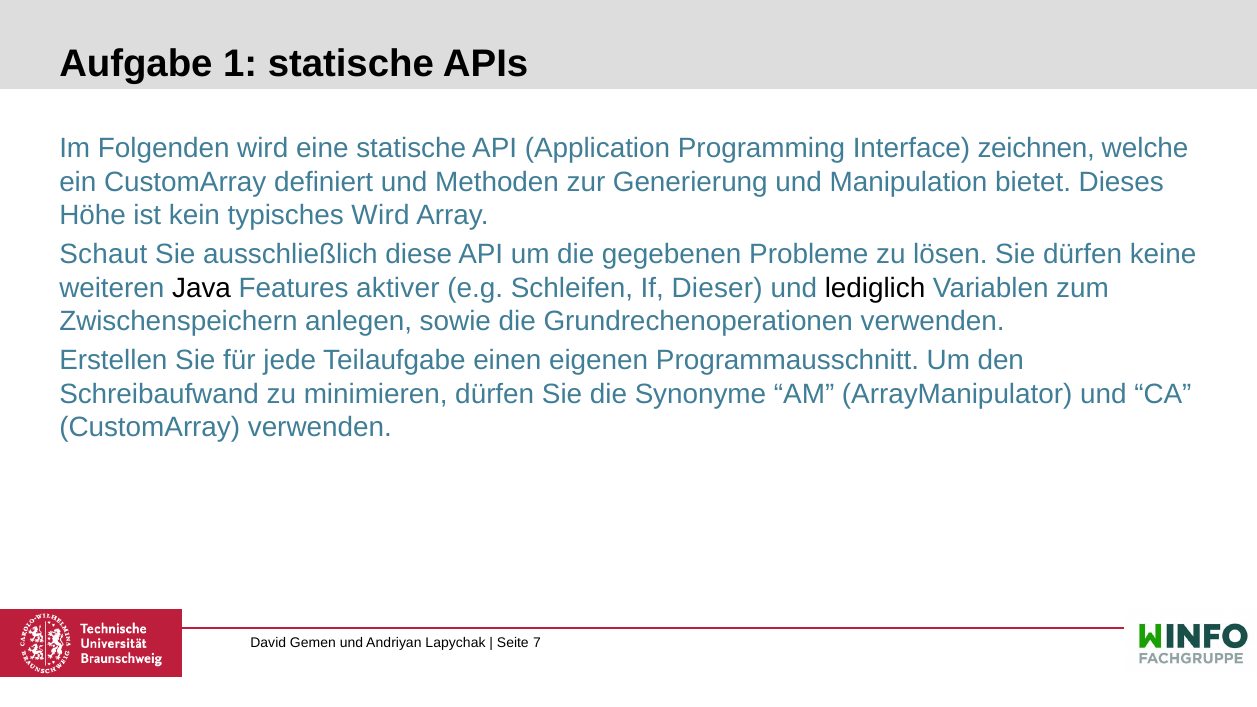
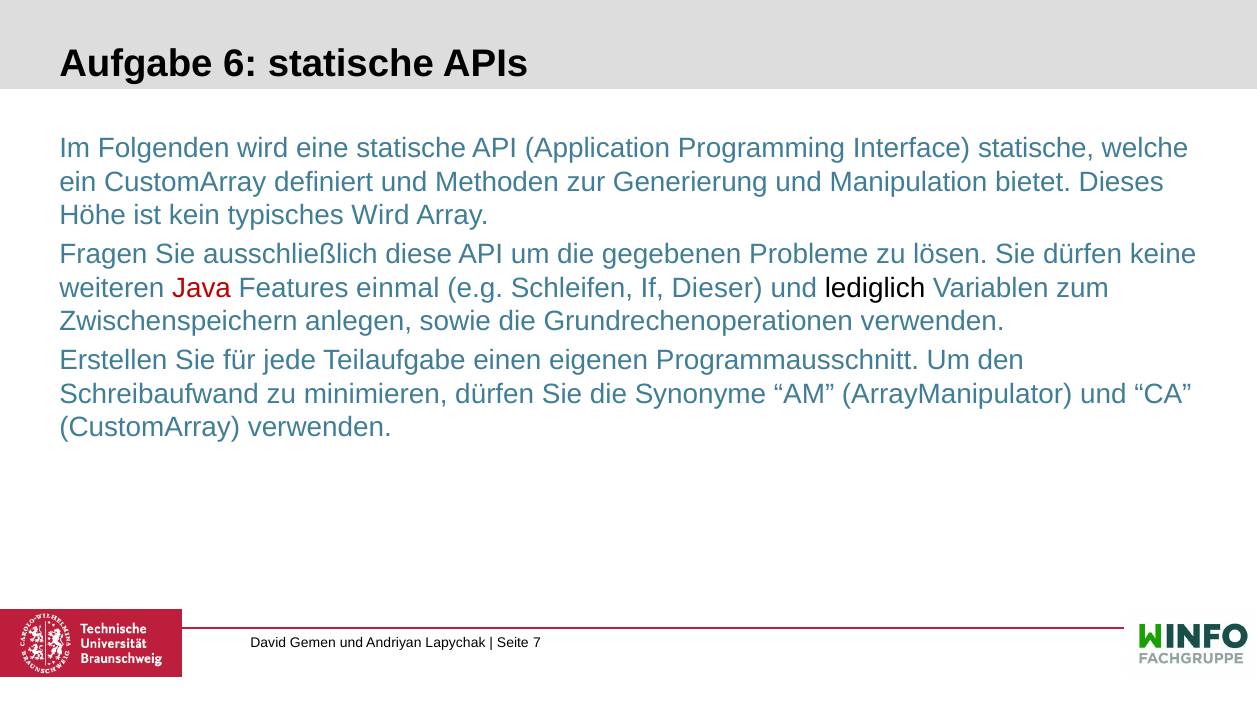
1: 1 -> 6
Interface zeichnen: zeichnen -> statische
Schaut: Schaut -> Fragen
Java colour: black -> red
aktiver: aktiver -> einmal
